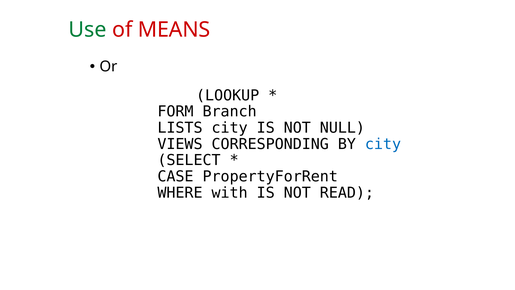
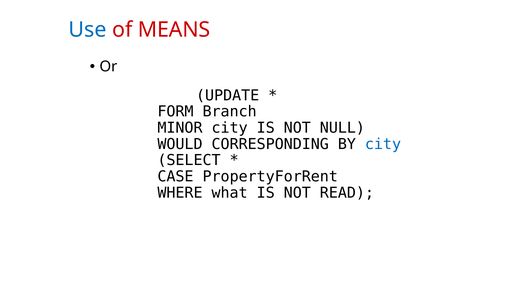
Use colour: green -> blue
LOOKUP: LOOKUP -> UPDATE
LISTS: LISTS -> MINOR
VIEWS: VIEWS -> WOULD
with: with -> what
